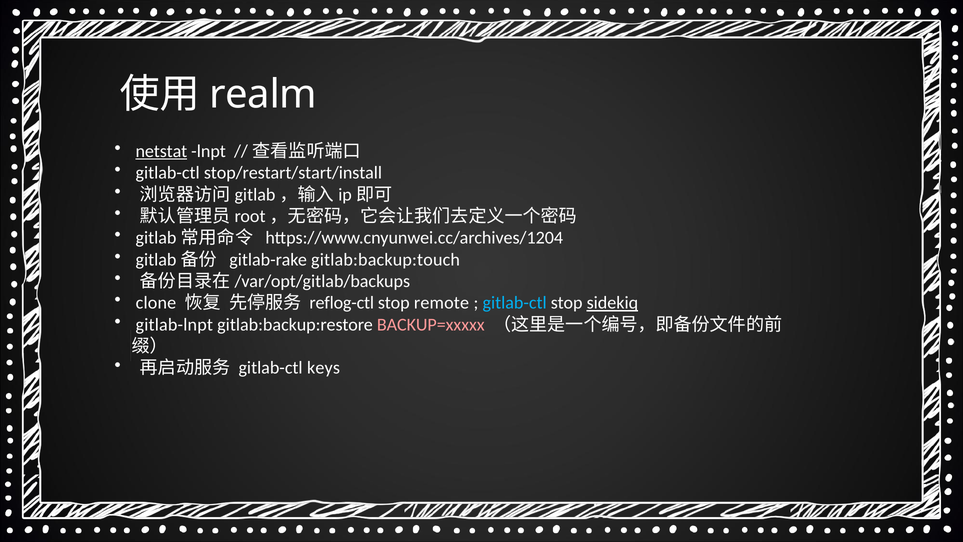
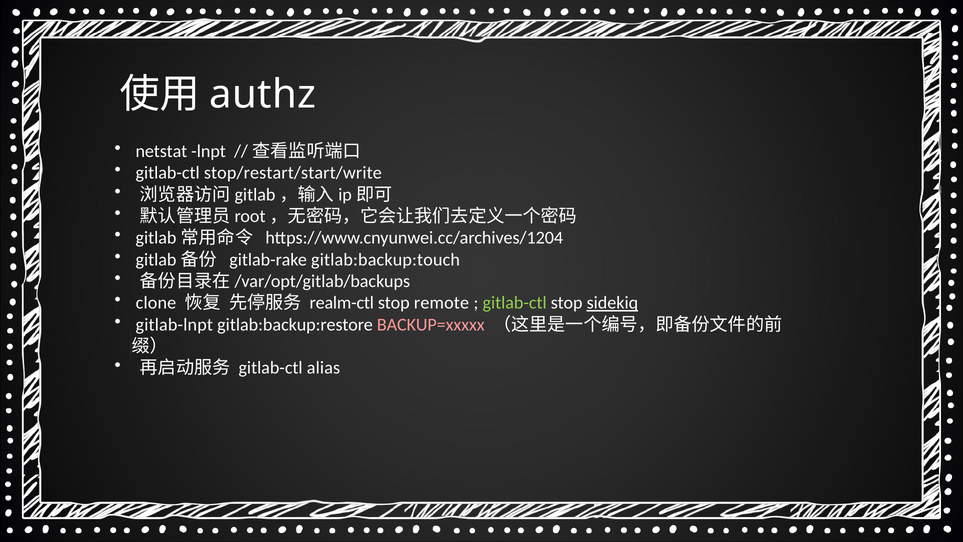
realm: realm -> authz
netstat underline: present -> none
stop/restart/start/install: stop/restart/start/install -> stop/restart/start/write
reflog-ctl: reflog-ctl -> realm-ctl
gitlab-ctl at (515, 303) colour: light blue -> light green
keys: keys -> alias
